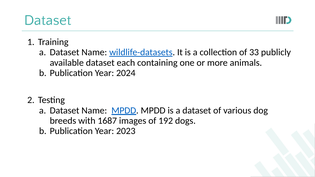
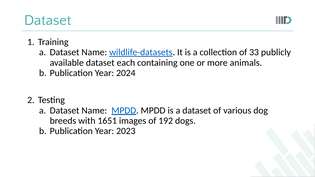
1687: 1687 -> 1651
